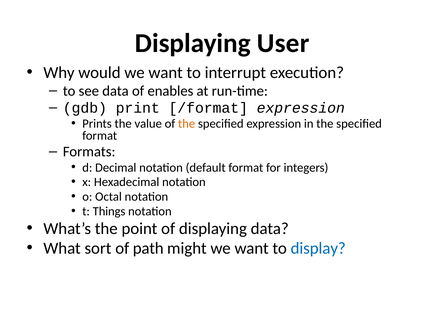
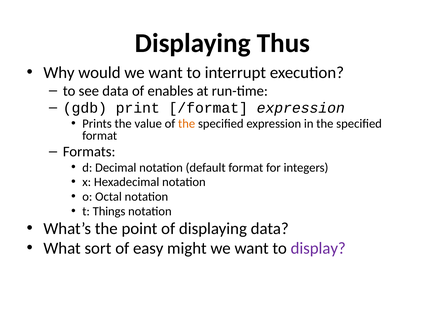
User: User -> Thus
path: path -> easy
display colour: blue -> purple
